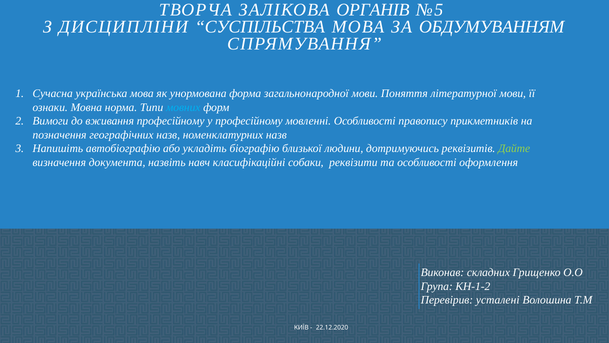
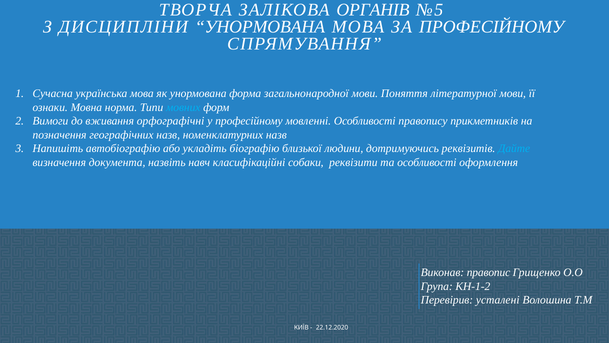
ДИСЦИПЛІНИ СУСПІЛЬСТВА: СУСПІЛЬСТВА -> УНОРМОВАНА
ЗА ОБДУМУВАННЯМ: ОБДУМУВАННЯМ -> ПРОФЕСІЙНОМУ
вживання професійному: професійному -> орфографічні
Дайте colour: light green -> light blue
складних: складних -> правопис
